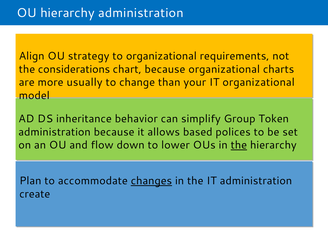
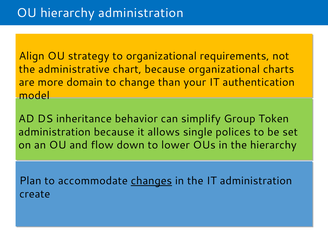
considerations: considerations -> administrative
usually: usually -> domain
IT organizational: organizational -> authentication
based: based -> single
the at (239, 145) underline: present -> none
